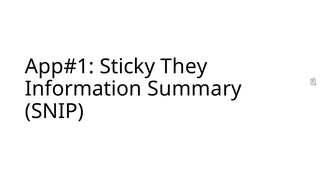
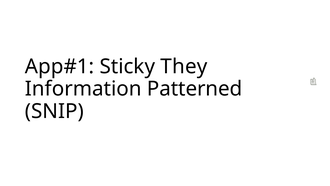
Summary: Summary -> Patterned
